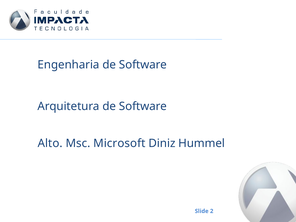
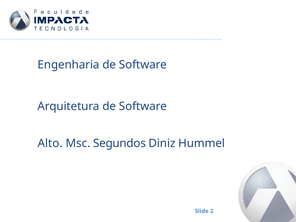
Microsoft: Microsoft -> Segundos
